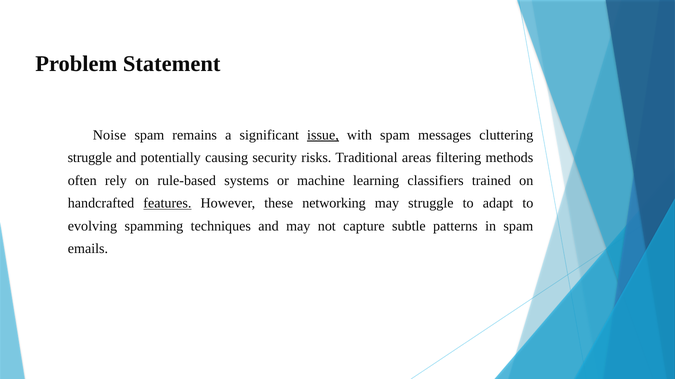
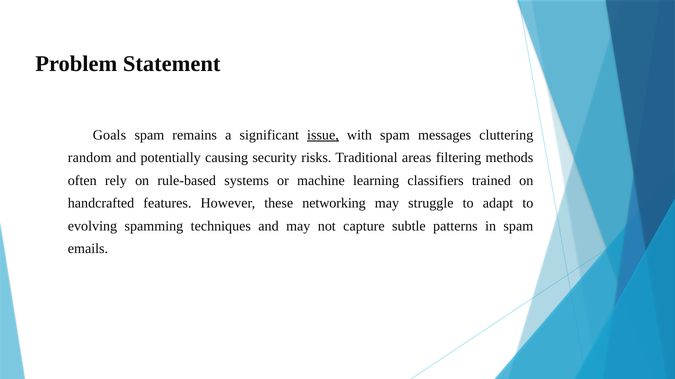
Noise: Noise -> Goals
struggle at (90, 158): struggle -> random
features underline: present -> none
